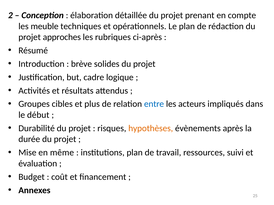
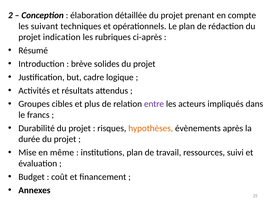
meuble: meuble -> suivant
approches: approches -> indication
entre colour: blue -> purple
début: début -> francs
